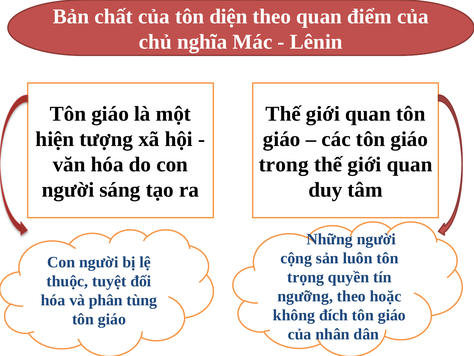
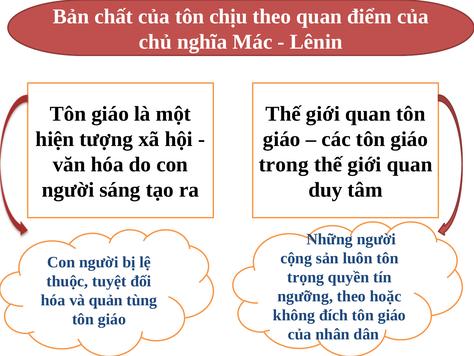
diện: diện -> chịu
phân: phân -> quản
